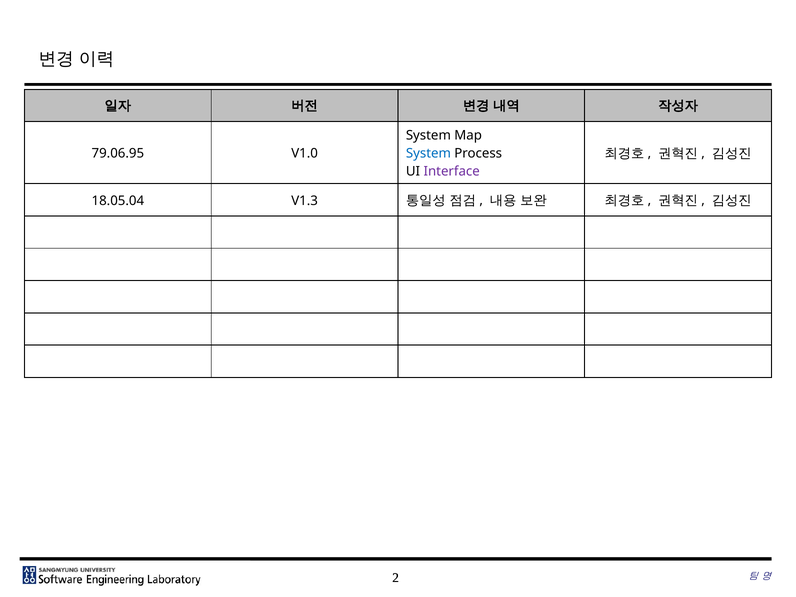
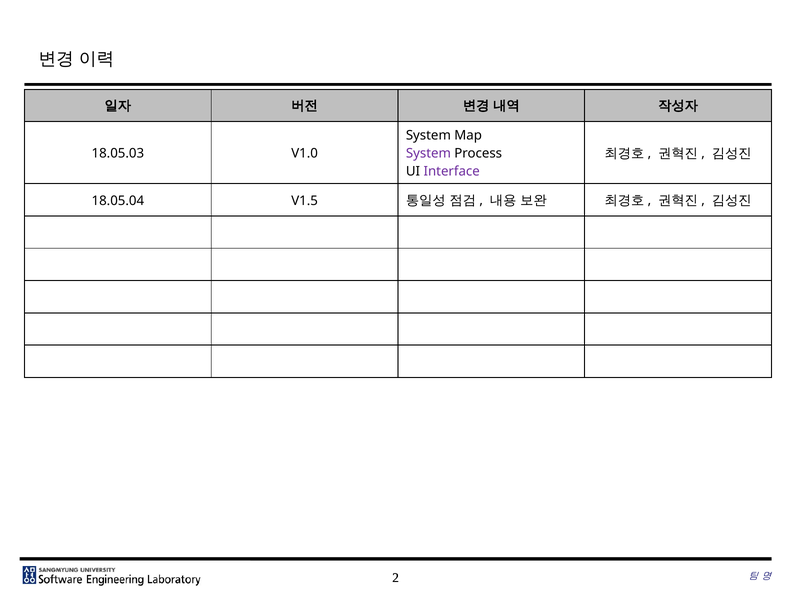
79.06.95: 79.06.95 -> 18.05.03
System at (428, 153) colour: blue -> purple
V1.3: V1.3 -> V1.5
